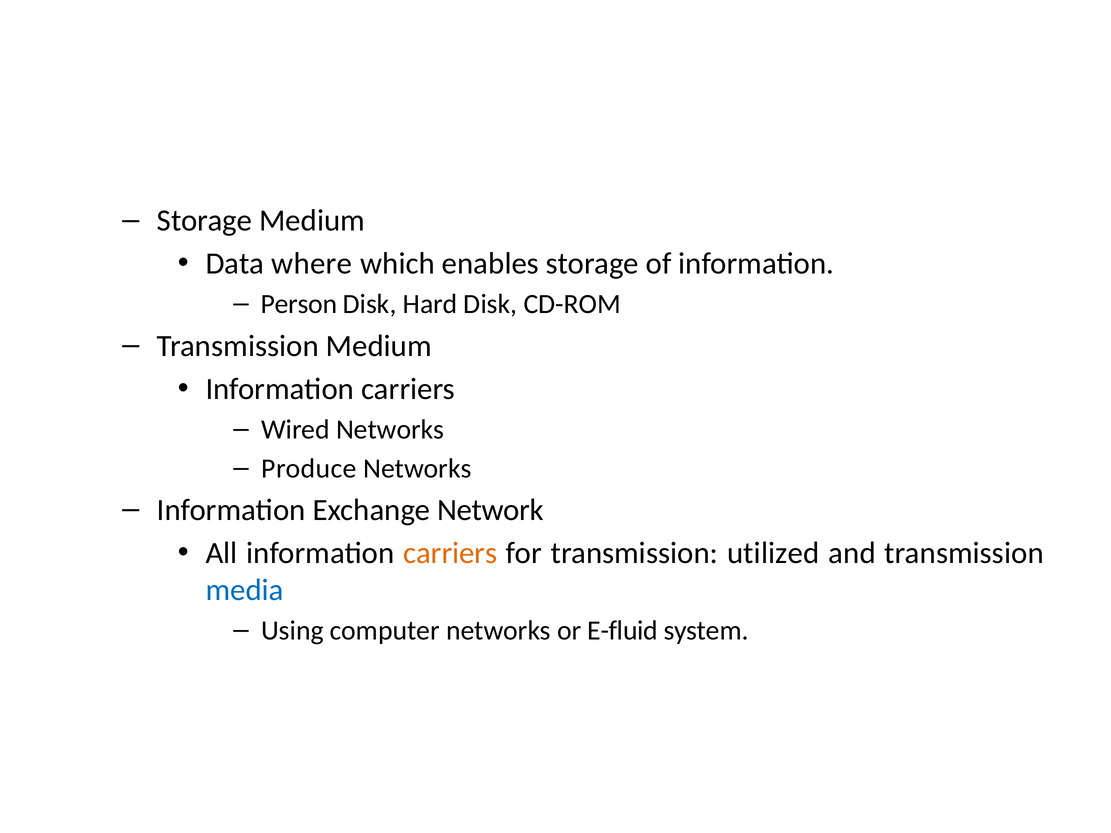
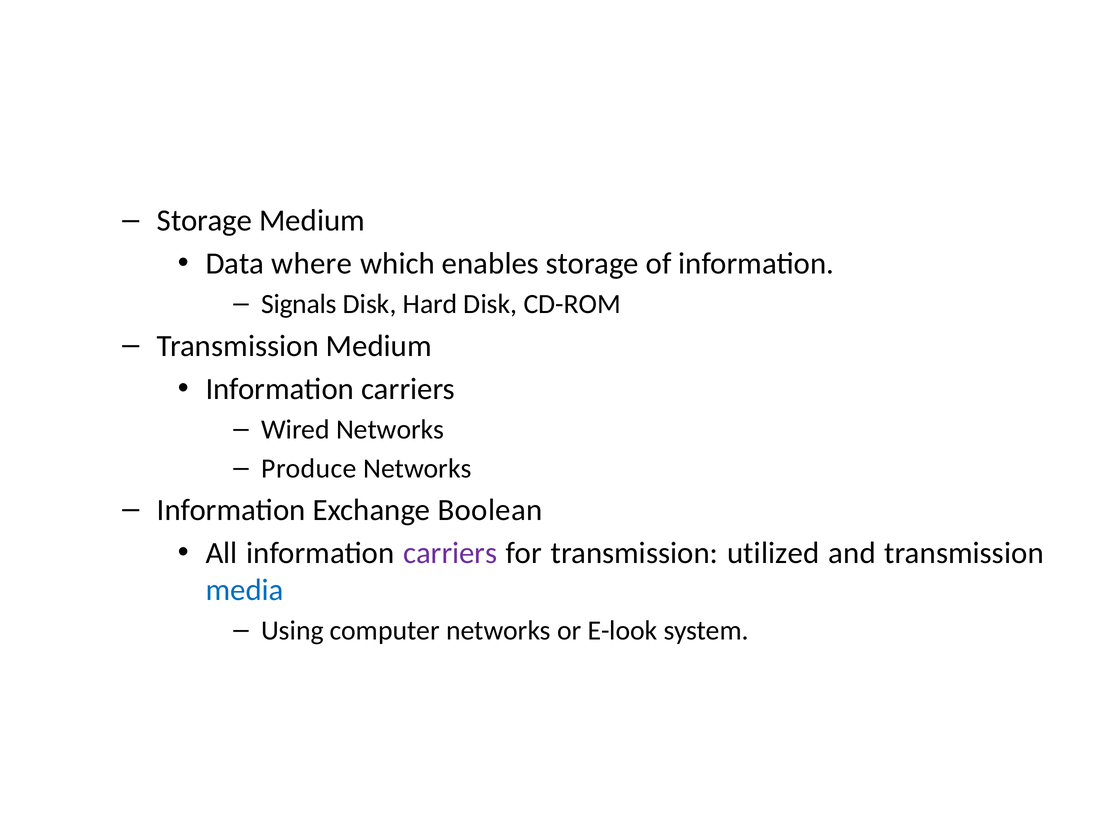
Person: Person -> Signals
Network: Network -> Boolean
carriers at (450, 553) colour: orange -> purple
E-fluid: E-fluid -> E-look
